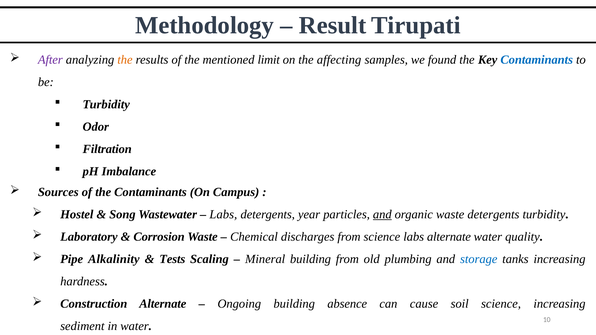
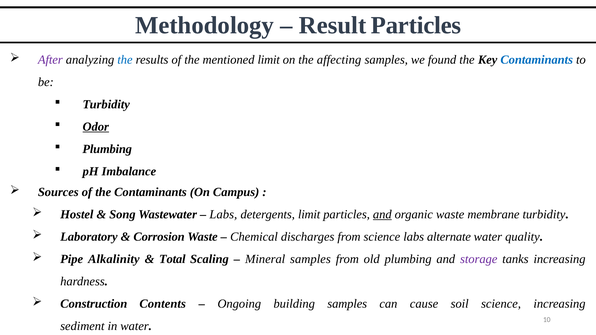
Result Tirupati: Tirupati -> Particles
the at (125, 60) colour: orange -> blue
Odor underline: none -> present
Filtration at (107, 149): Filtration -> Plumbing
detergents year: year -> limit
waste detergents: detergents -> membrane
Tests: Tests -> Total
Mineral building: building -> samples
storage colour: blue -> purple
Construction Alternate: Alternate -> Contents
building absence: absence -> samples
